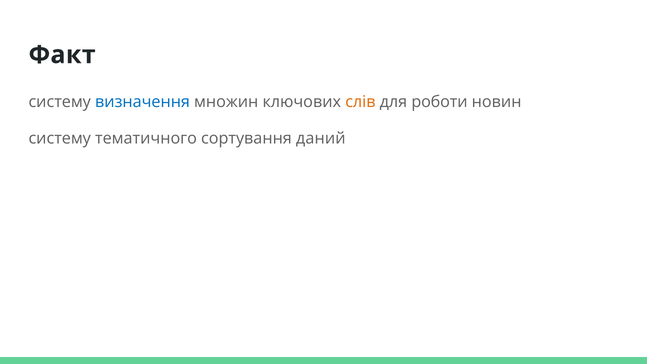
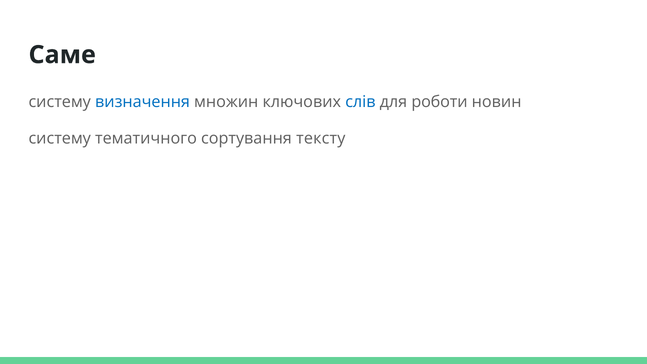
Факт: Факт -> Саме
слів colour: orange -> blue
даний: даний -> тексту
